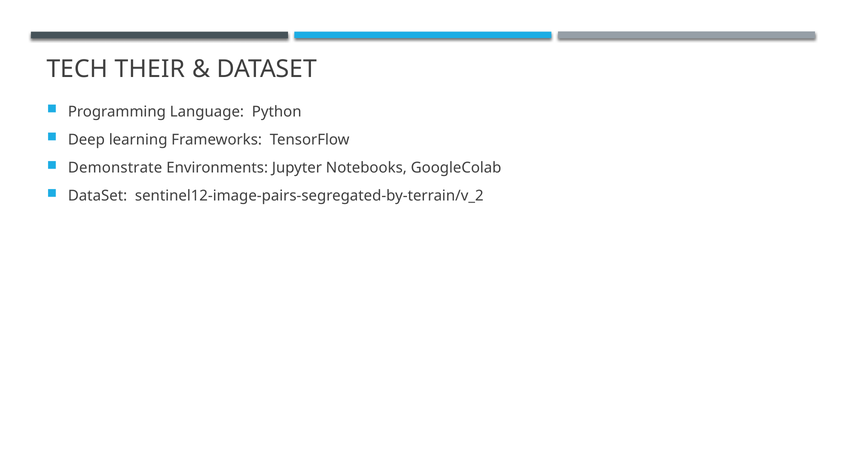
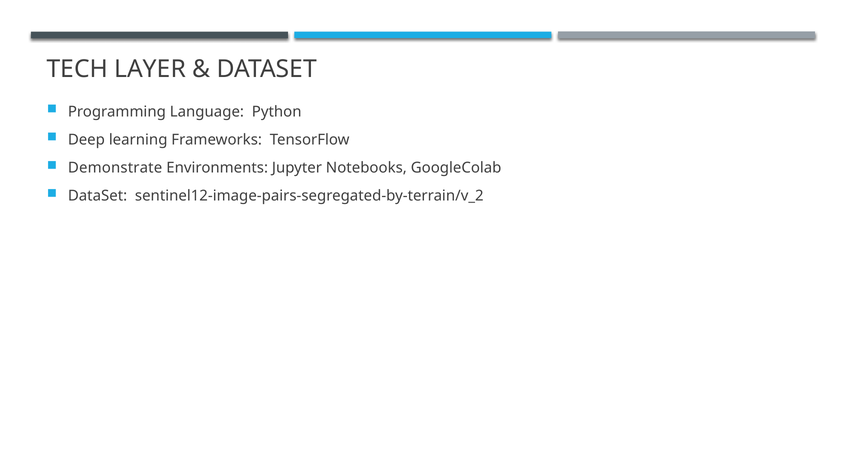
THEIR: THEIR -> LAYER
